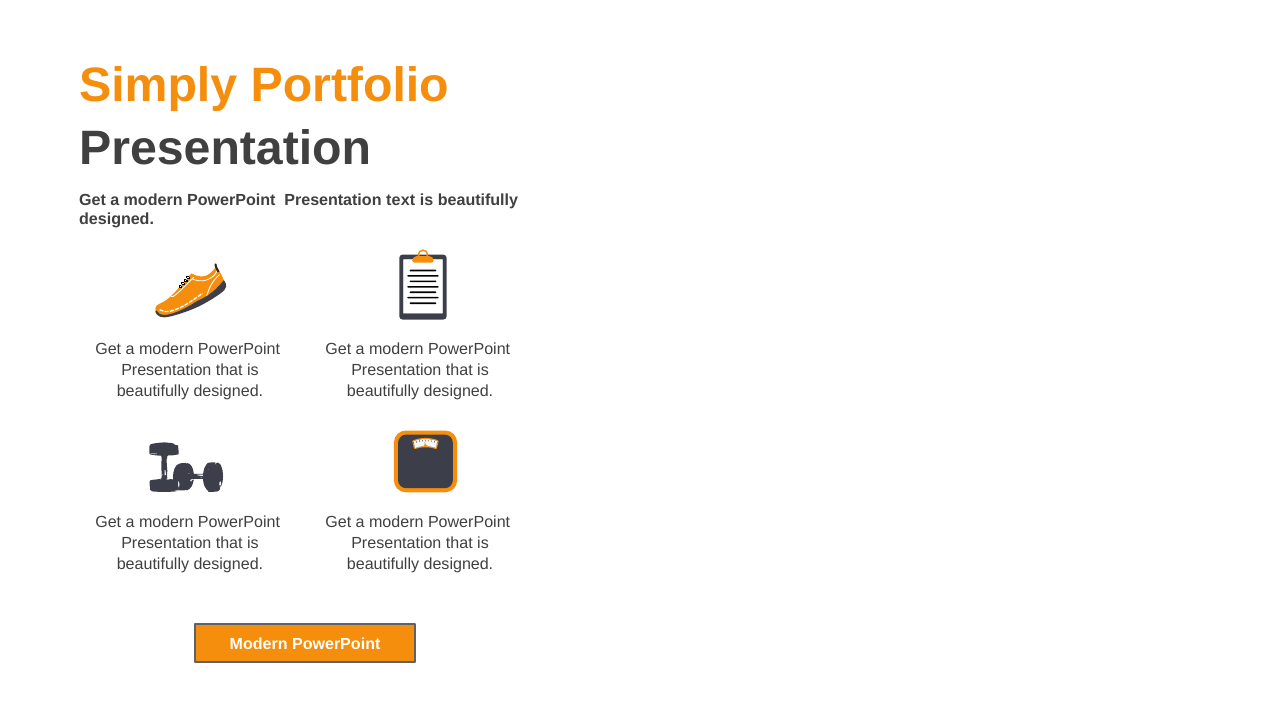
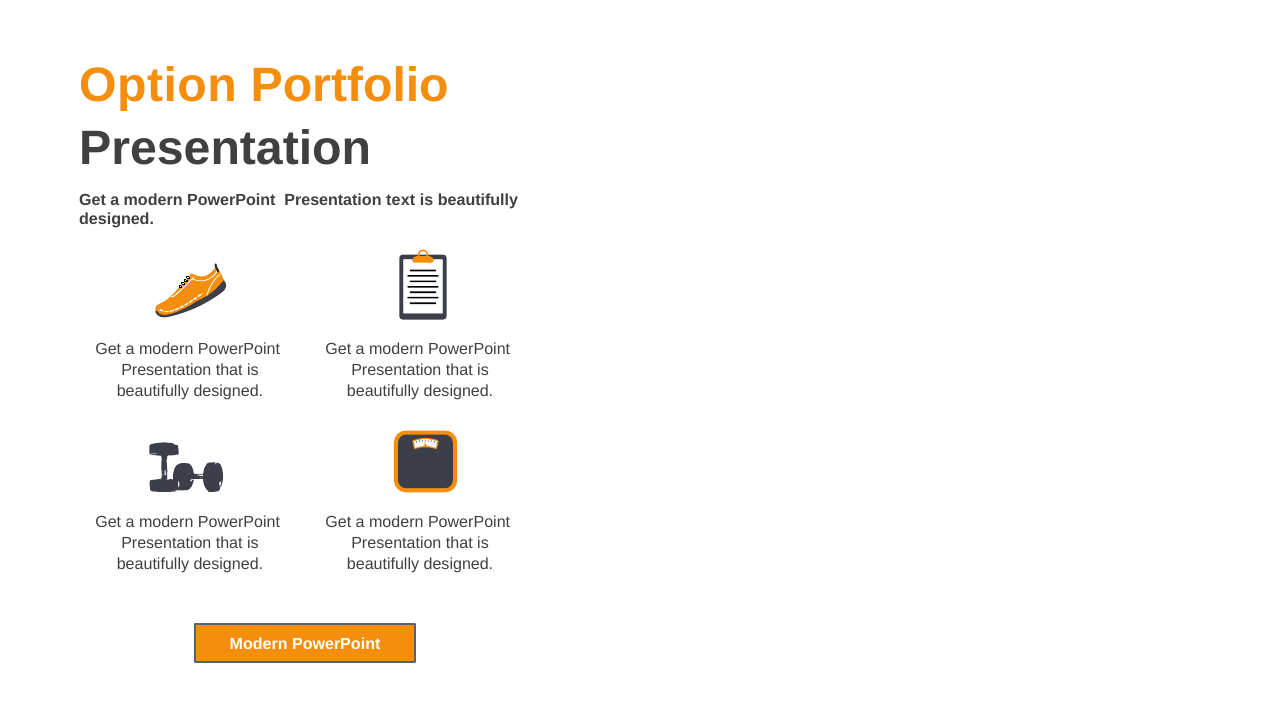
Simply: Simply -> Option
